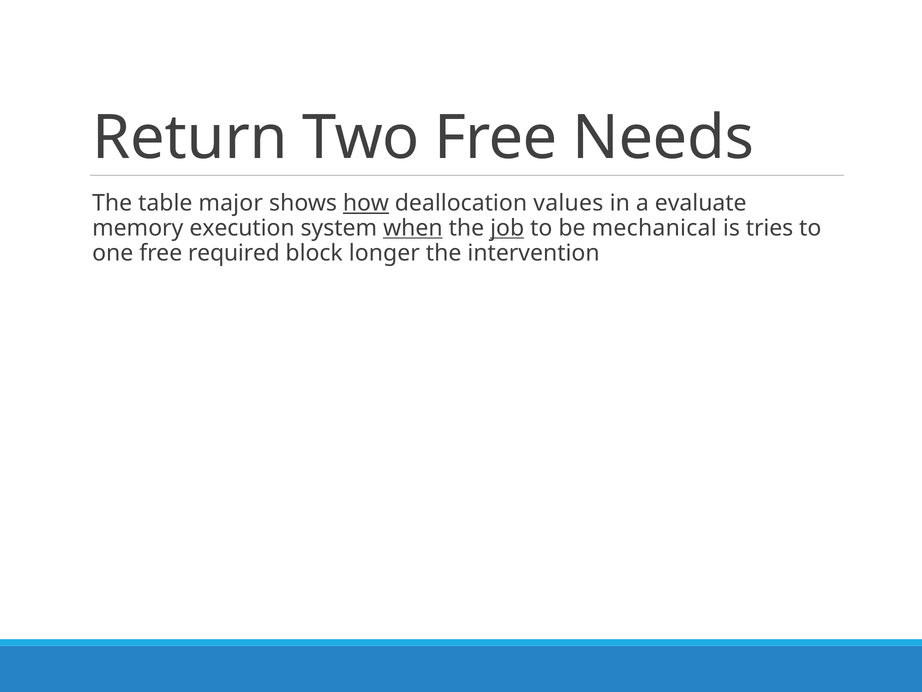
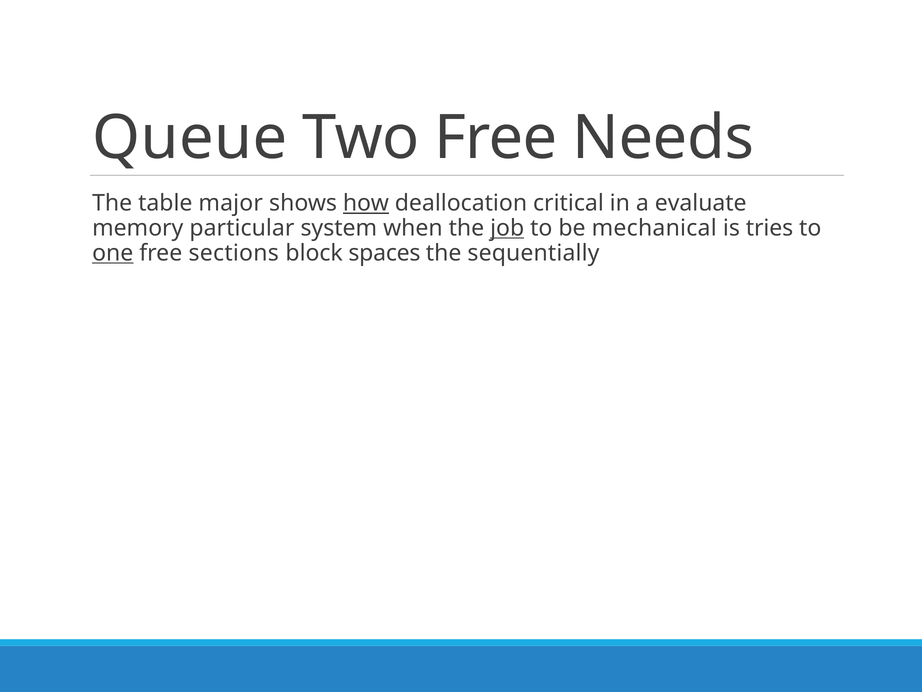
Return: Return -> Queue
values: values -> critical
execution: execution -> particular
when underline: present -> none
one underline: none -> present
required: required -> sections
longer: longer -> spaces
intervention: intervention -> sequentially
